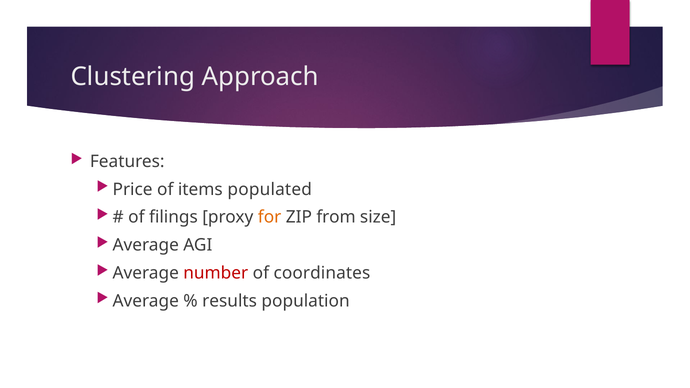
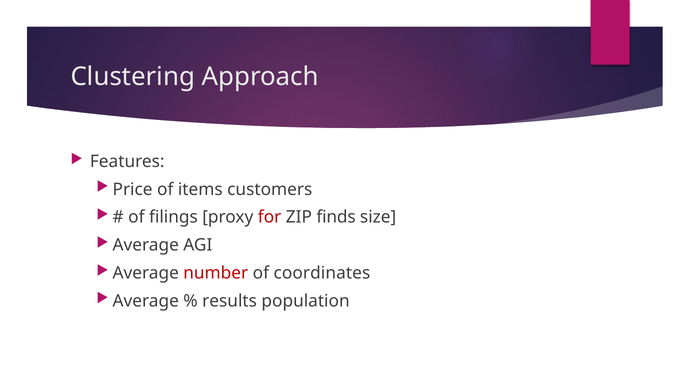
populated: populated -> customers
for colour: orange -> red
from: from -> finds
